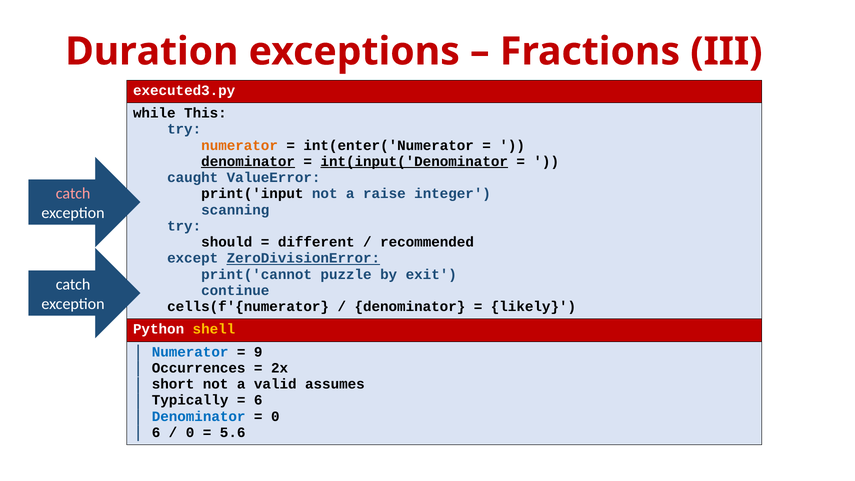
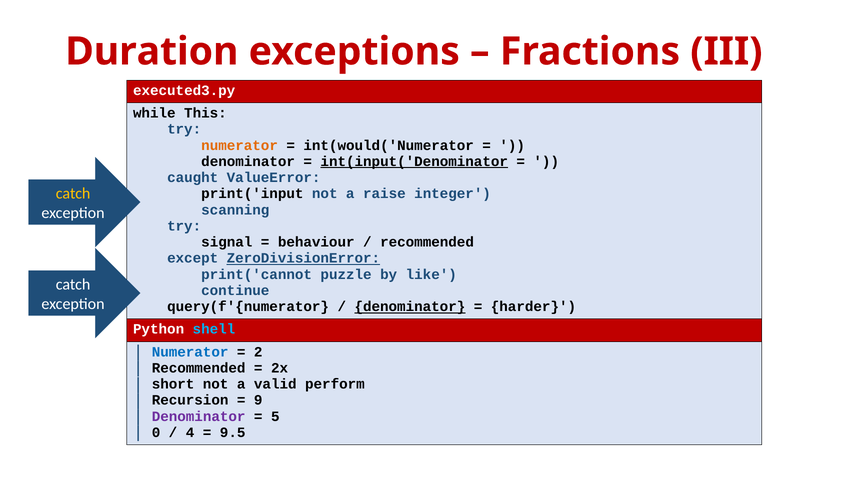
int(enter('Numerator: int(enter('Numerator -> int(would('Numerator
denominator at (248, 161) underline: present -> none
catch at (73, 194) colour: pink -> yellow
should: should -> signal
different: different -> behaviour
exit: exit -> like
cells(f'{numerator: cells(f'{numerator -> query(f'{numerator
denominator at (410, 307) underline: none -> present
likely: likely -> harder
shell colour: yellow -> light blue
9: 9 -> 2
Occurrences at (199, 368): Occurrences -> Recommended
assumes: assumes -> perform
Typically: Typically -> Recursion
6 at (258, 400): 6 -> 9
Denominator at (199, 416) colour: blue -> purple
0 at (275, 416): 0 -> 5
6 at (156, 432): 6 -> 0
0 at (190, 432): 0 -> 4
5.6: 5.6 -> 9.5
